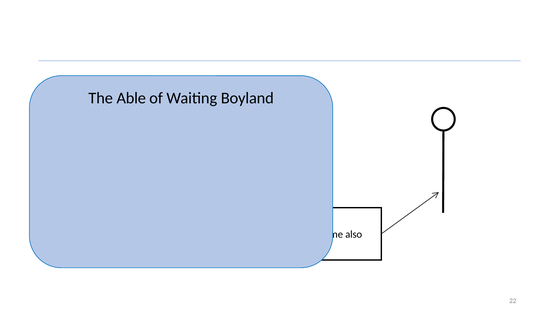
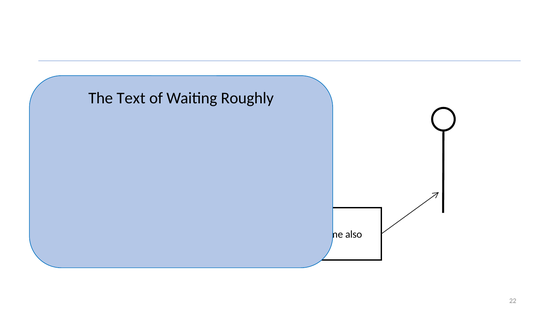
Able: Able -> Text
Boyland: Boyland -> Roughly
